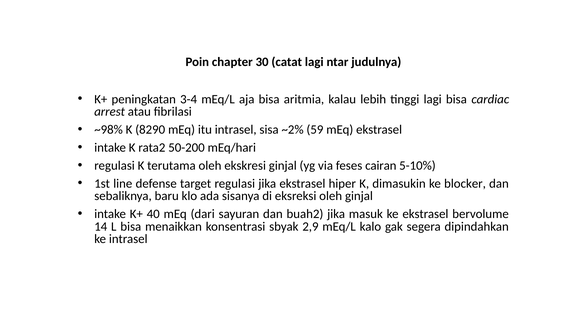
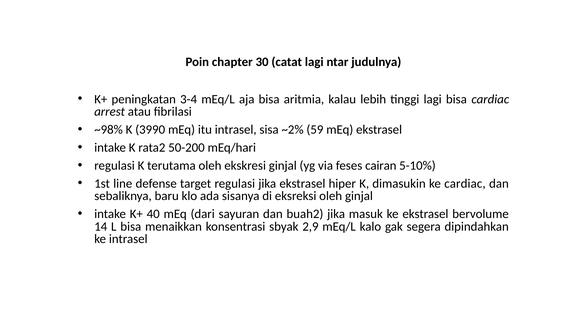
8290: 8290 -> 3990
ke blocker: blocker -> cardiac
